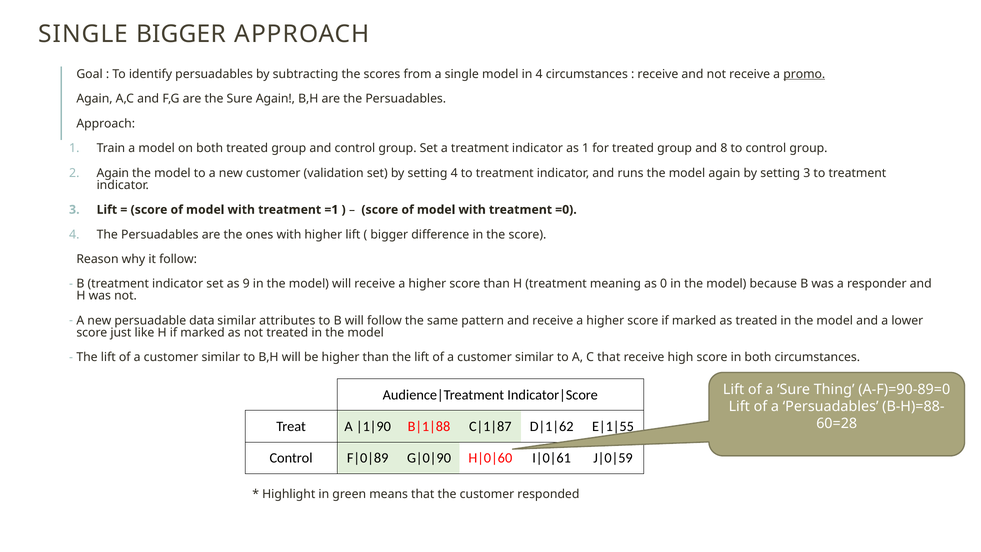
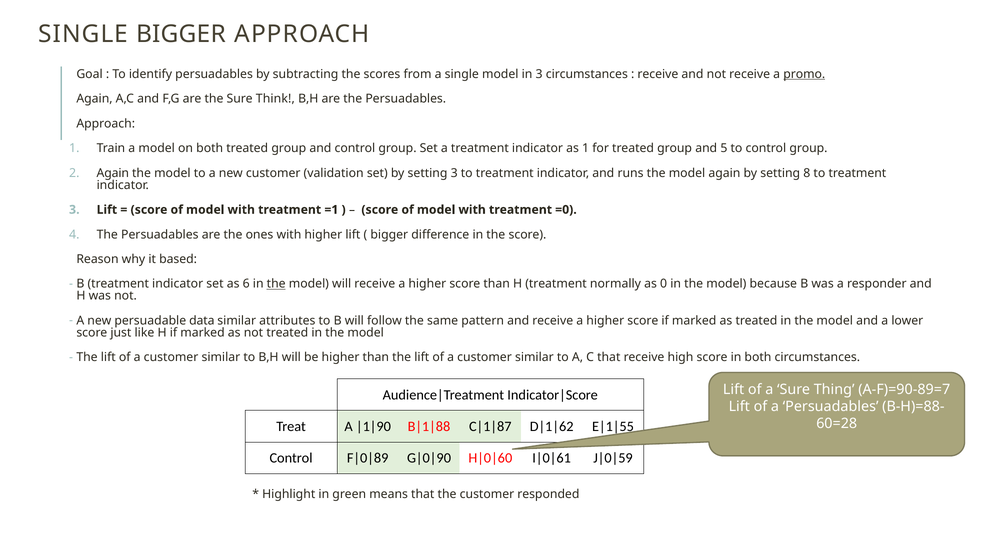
in 4: 4 -> 3
Sure Again: Again -> Think
8: 8 -> 5
setting 4: 4 -> 3
setting 3: 3 -> 8
it follow: follow -> based
9: 9 -> 6
the at (276, 284) underline: none -> present
meaning: meaning -> normally
A-F)=90-89=0: A-F)=90-89=0 -> A-F)=90-89=7
